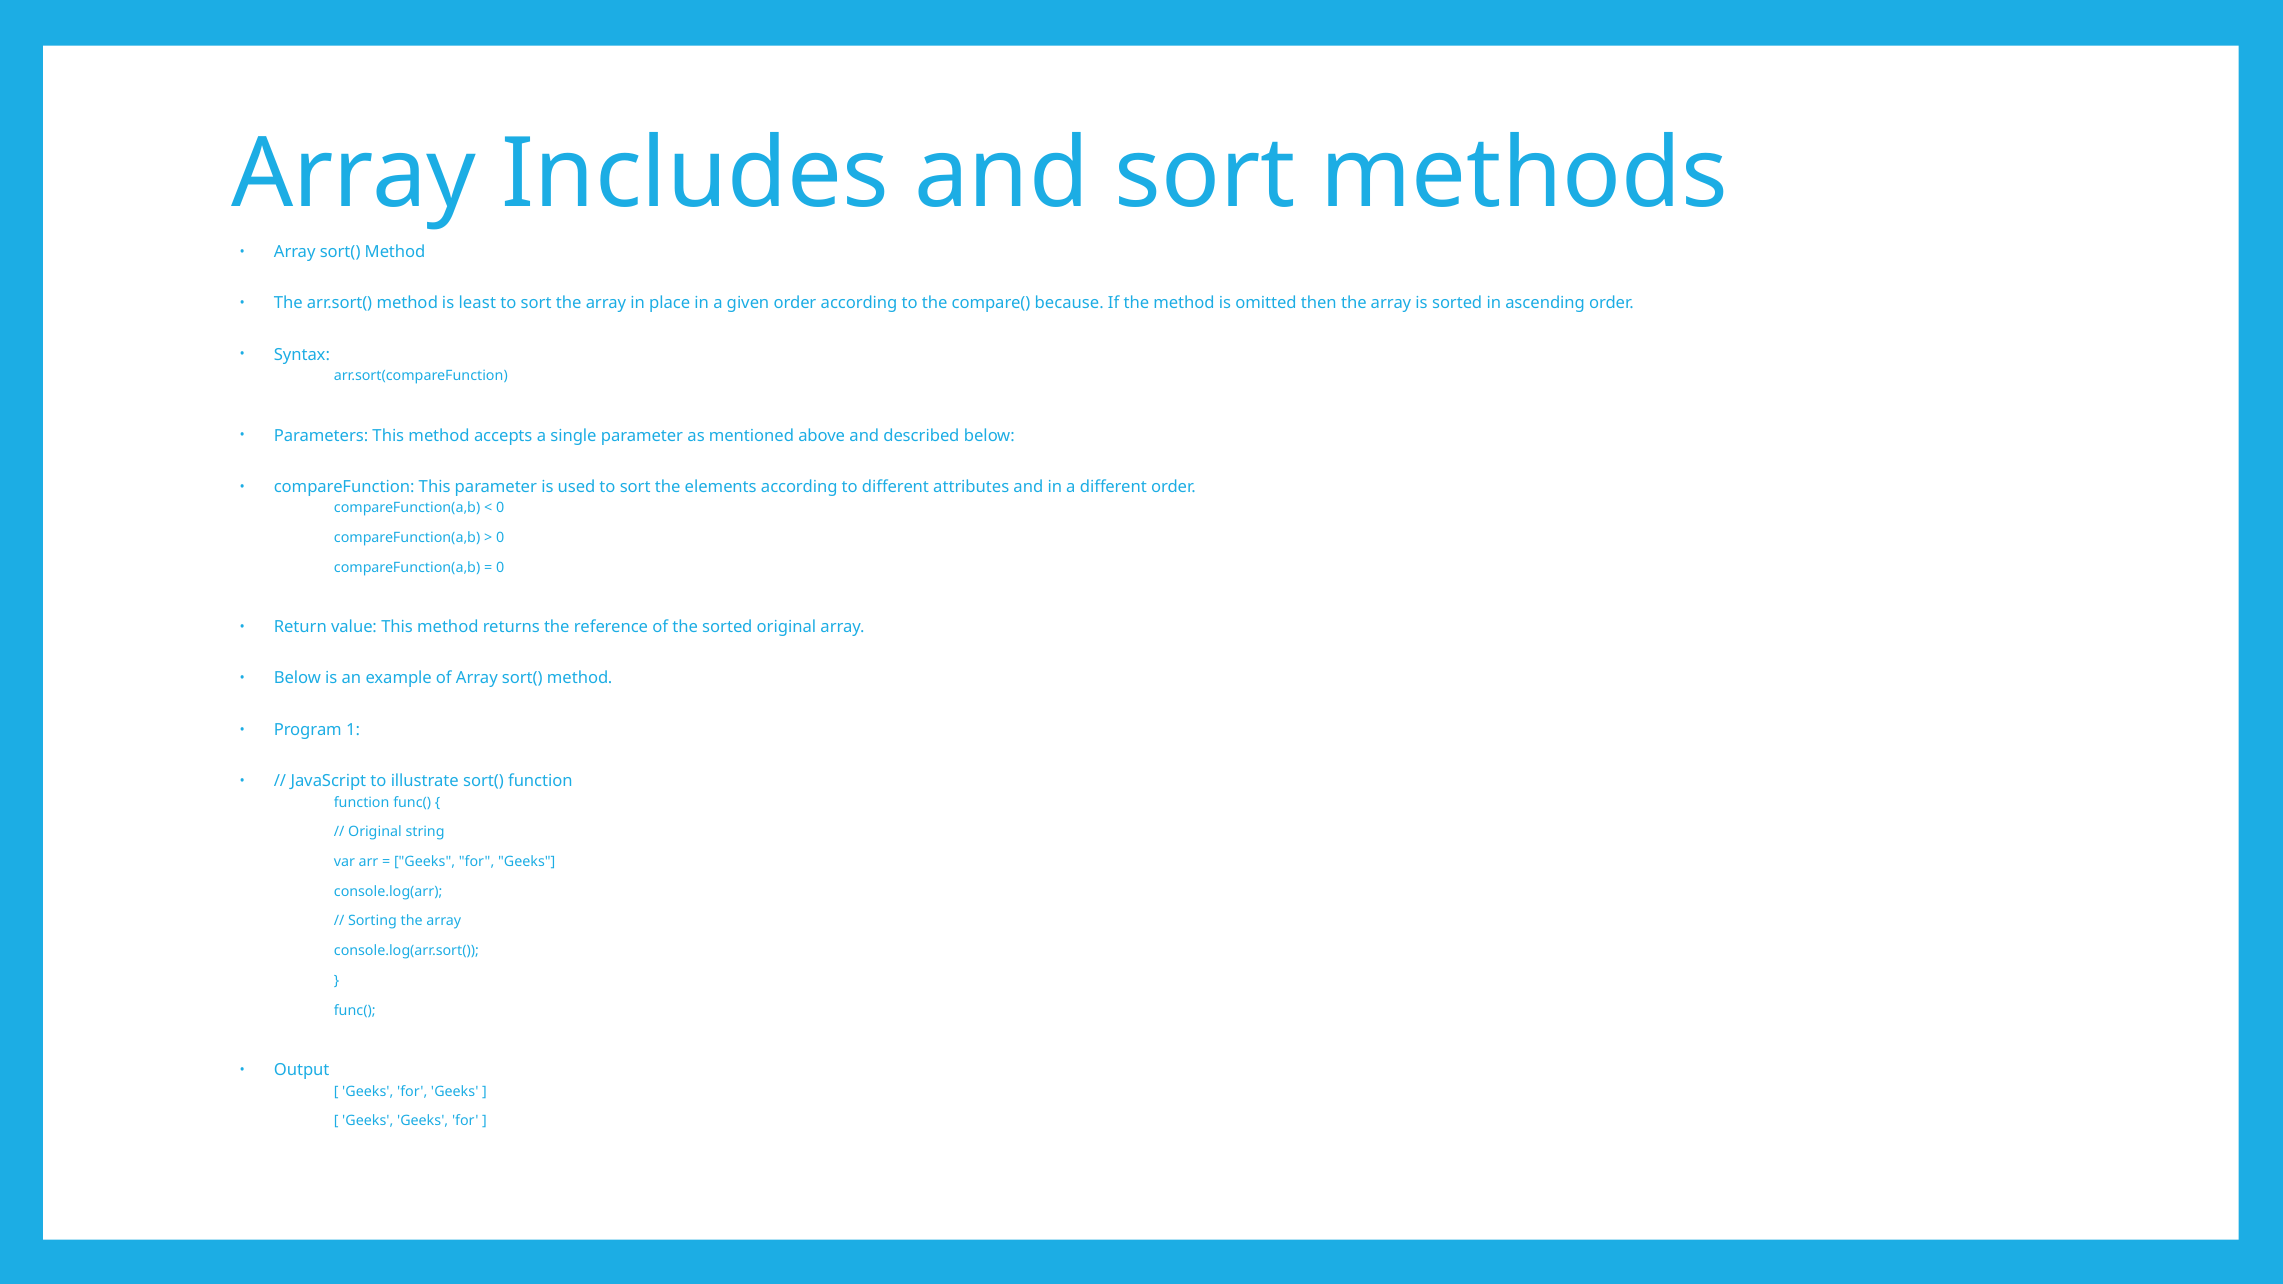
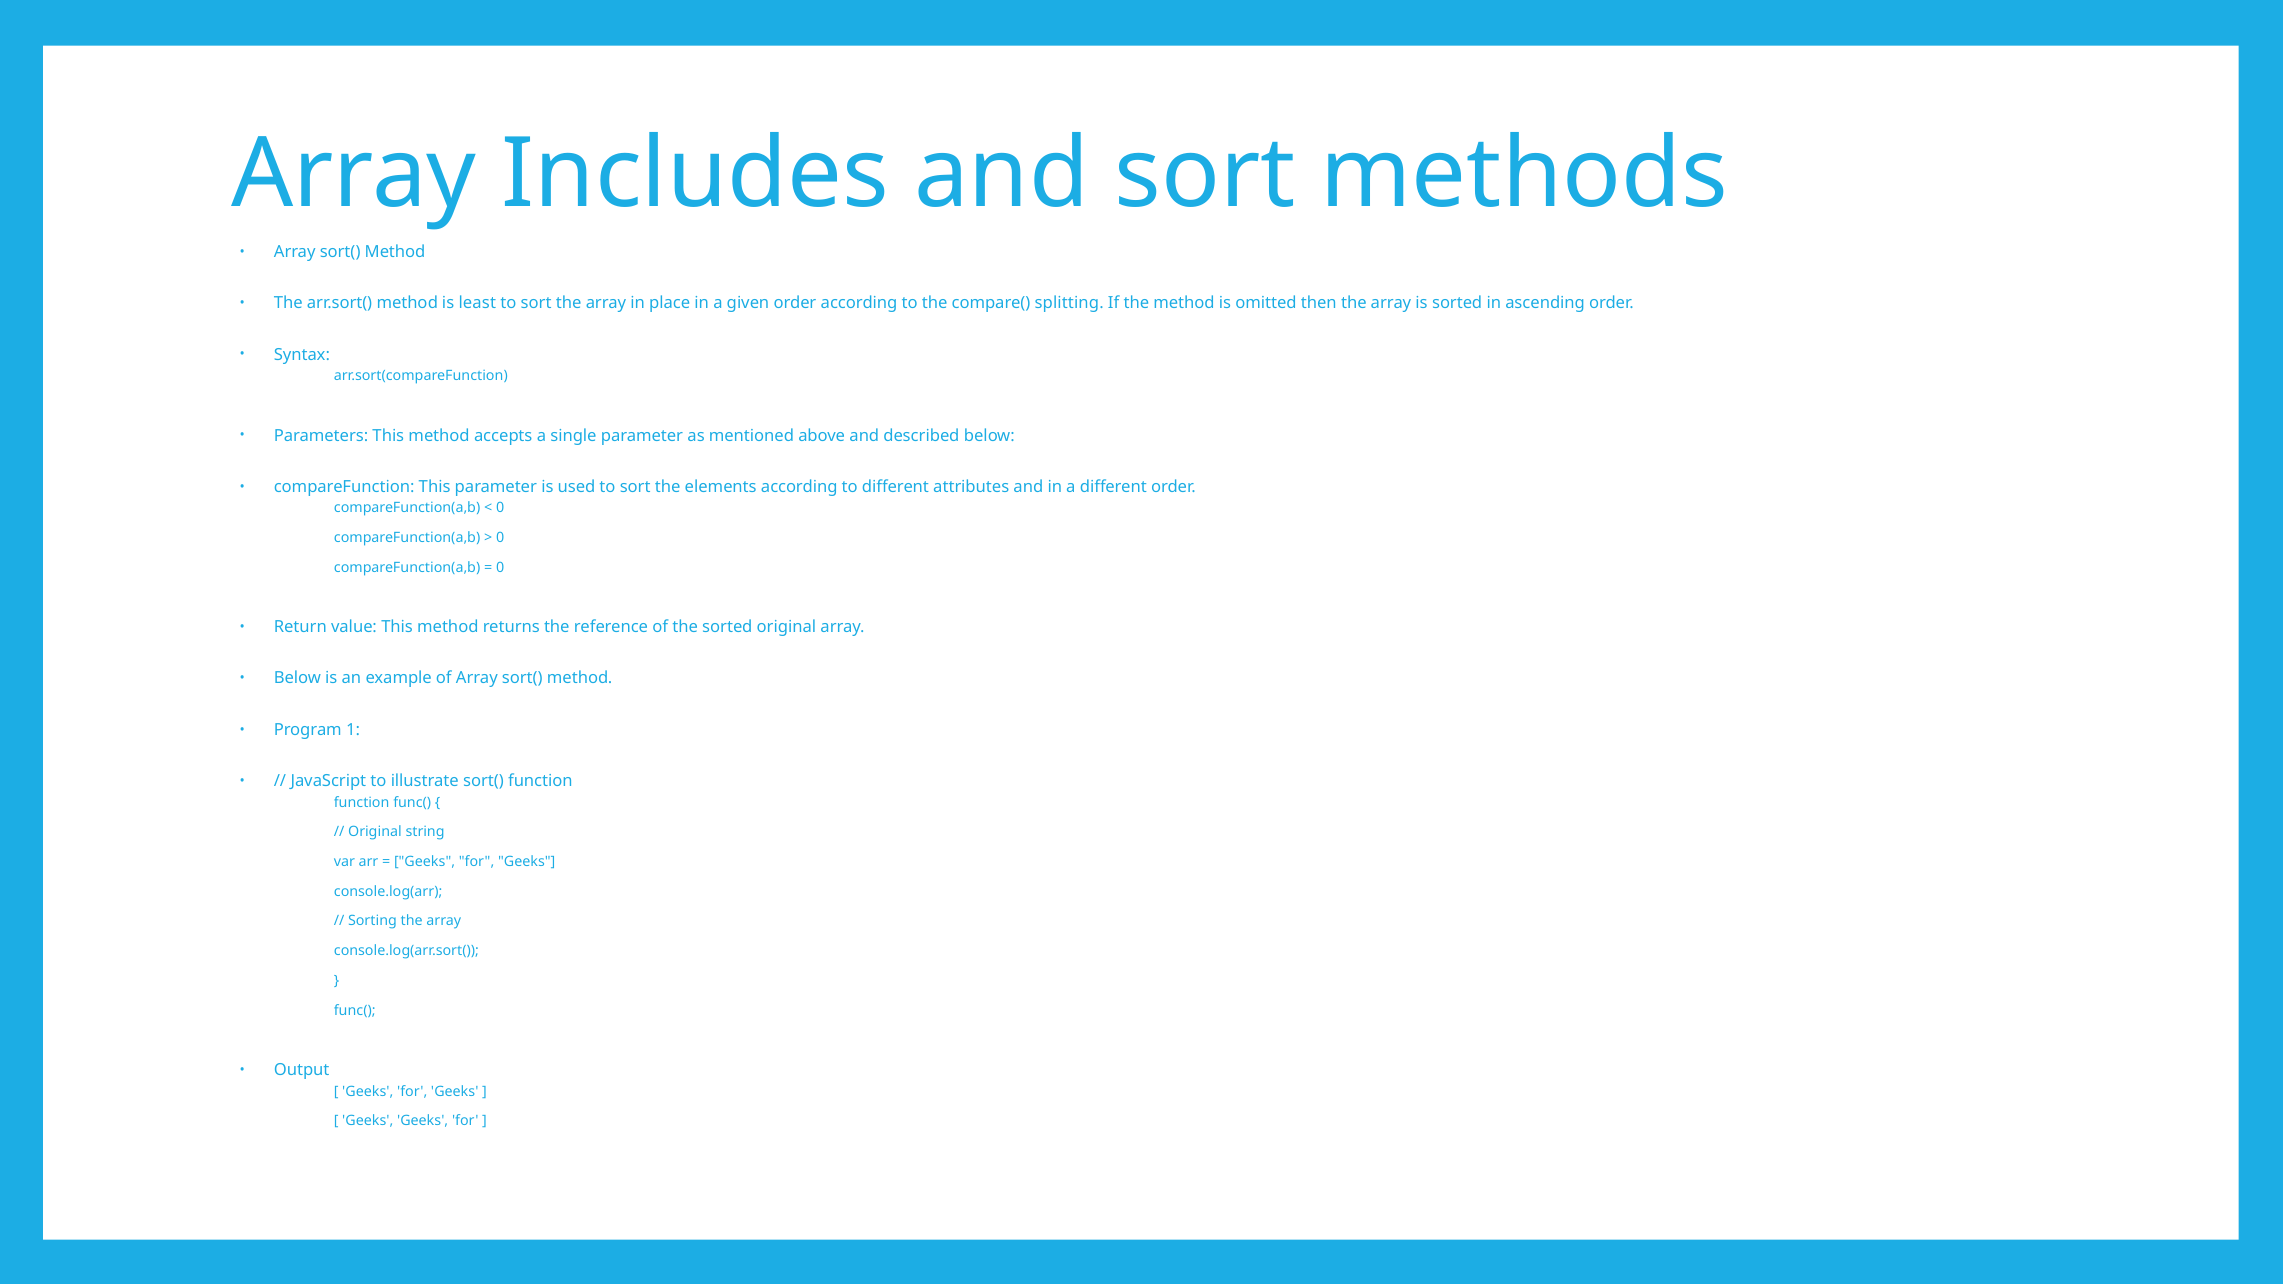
because: because -> splitting
